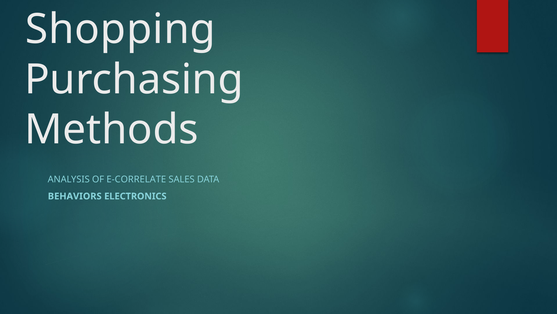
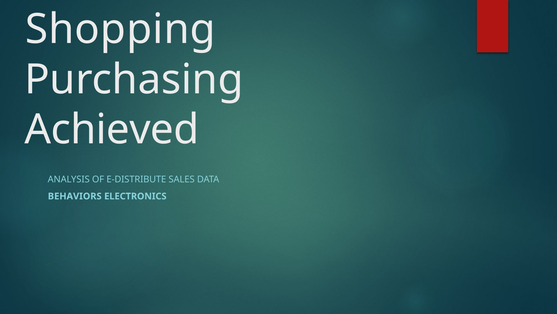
Methods: Methods -> Achieved
E-CORRELATE: E-CORRELATE -> E-DISTRIBUTE
